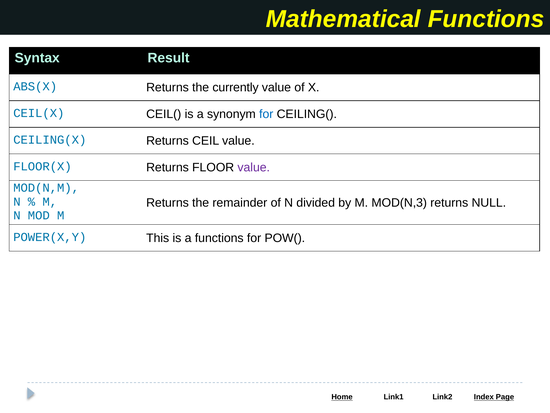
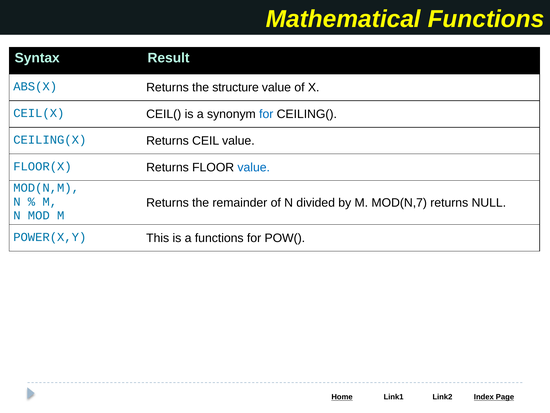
currently: currently -> structure
value at (254, 167) colour: purple -> blue
MOD(N,3: MOD(N,3 -> MOD(N,7
